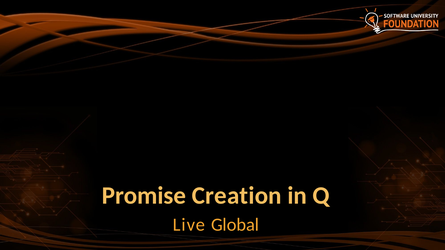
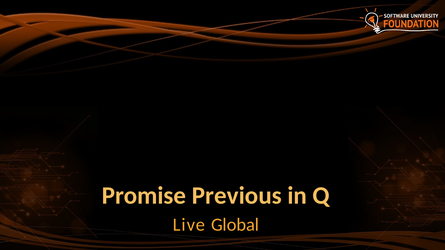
Creation: Creation -> Previous
